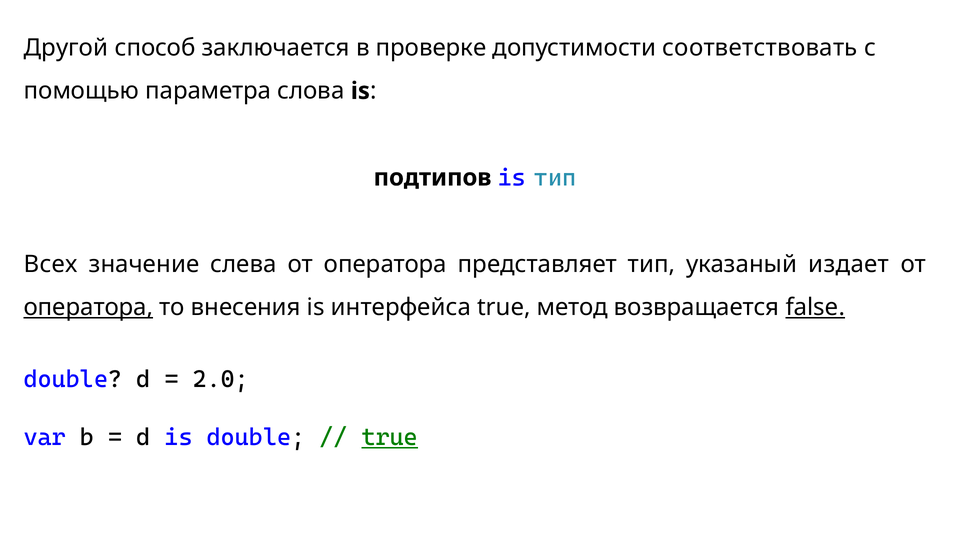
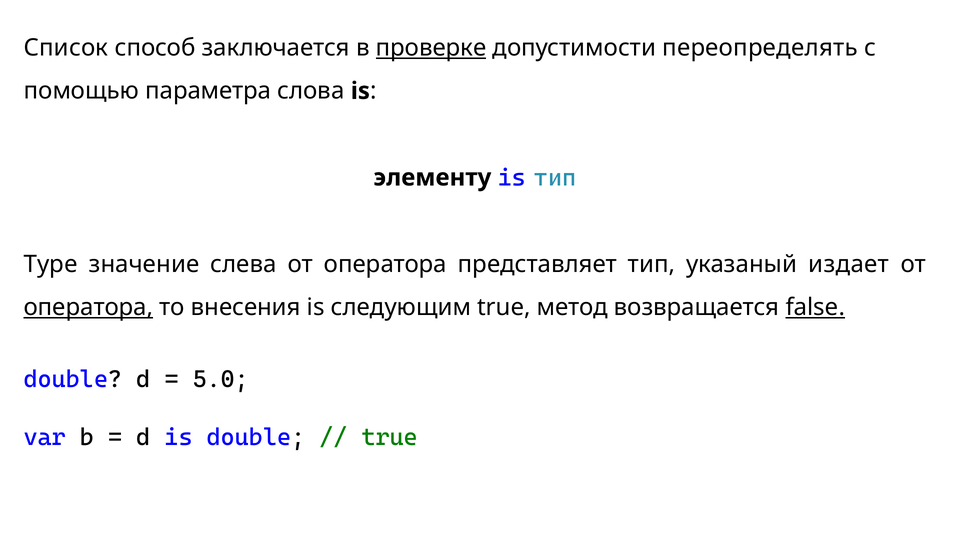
Другой: Другой -> Список
проверке underline: none -> present
соответствовать: соответствовать -> переопределять
подтипов: подтипов -> элементу
Всех: Всех -> Type
интерфейса: интерфейса -> следующим
2.0: 2.0 -> 5.0
true at (390, 437) underline: present -> none
